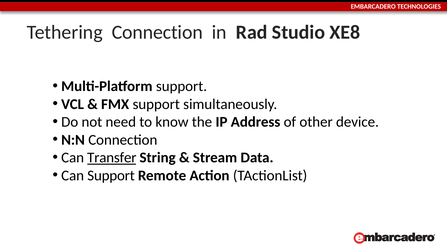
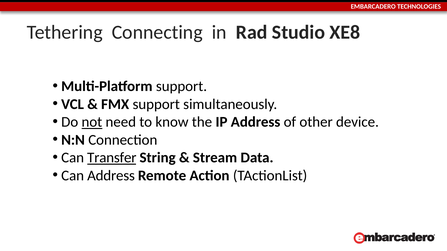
Tethering Connection: Connection -> Connecting
not underline: none -> present
Can Support: Support -> Address
